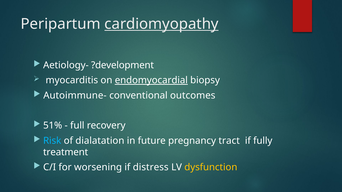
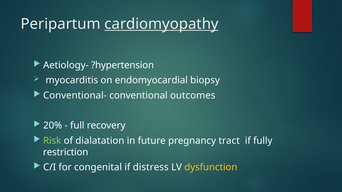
?development: ?development -> ?hypertension
endomyocardial underline: present -> none
Autoimmune-: Autoimmune- -> Conventional-
51%: 51% -> 20%
Risk colour: light blue -> light green
treatment: treatment -> restriction
worsening: worsening -> congenital
